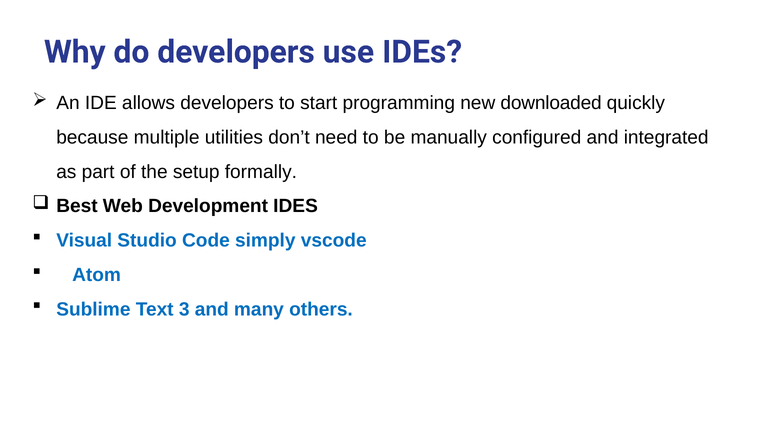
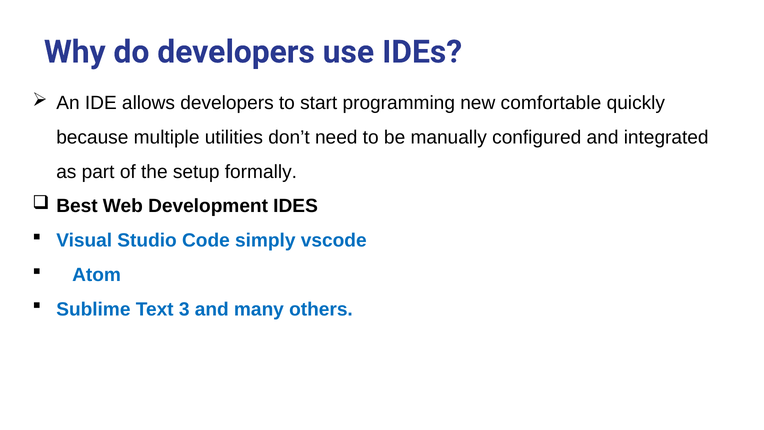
downloaded: downloaded -> comfortable
